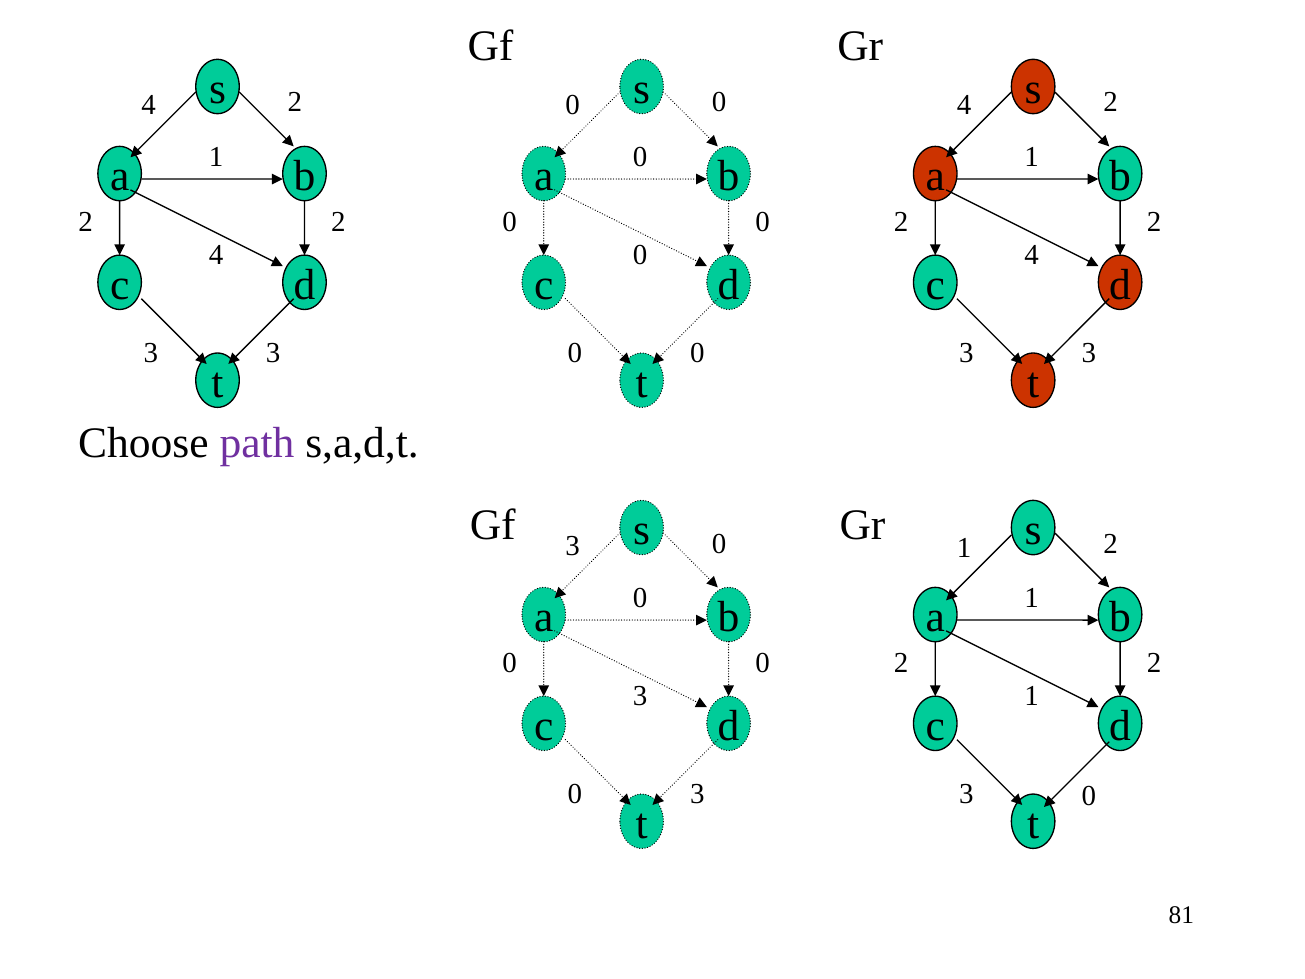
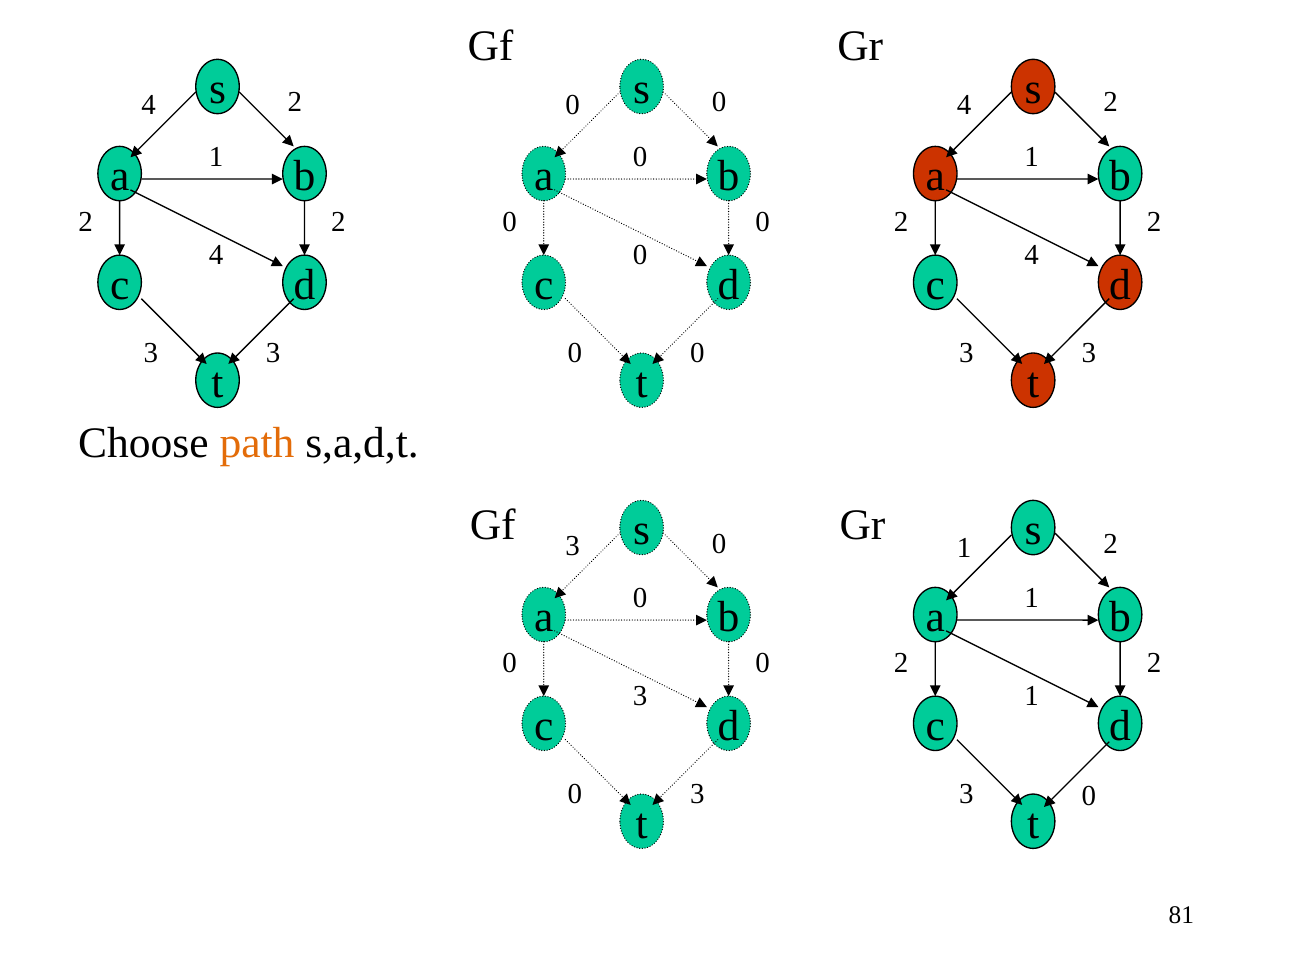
path colour: purple -> orange
